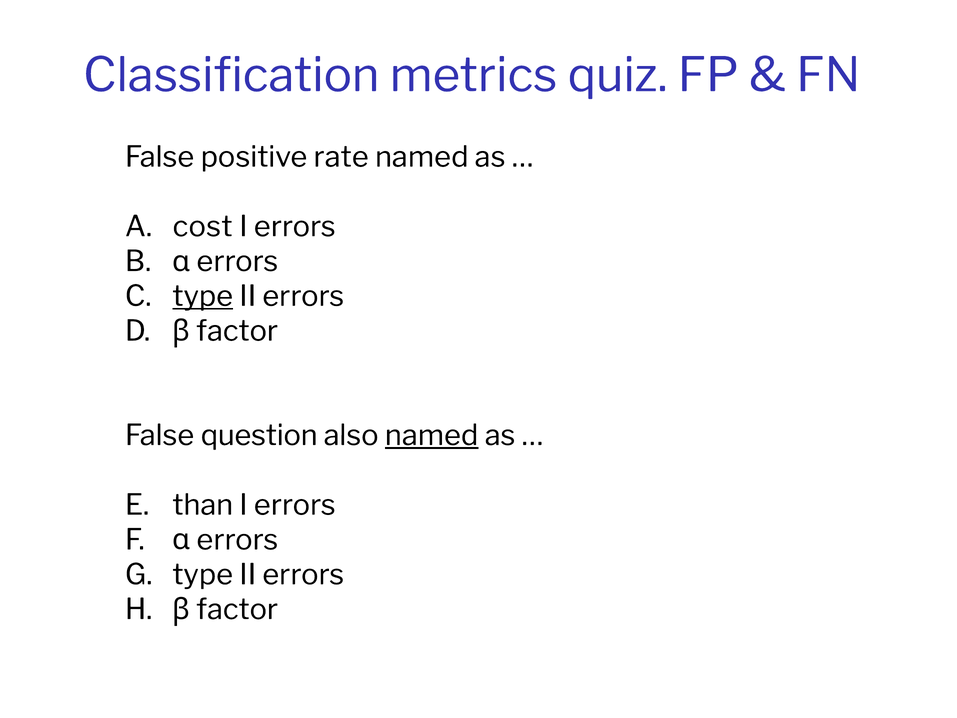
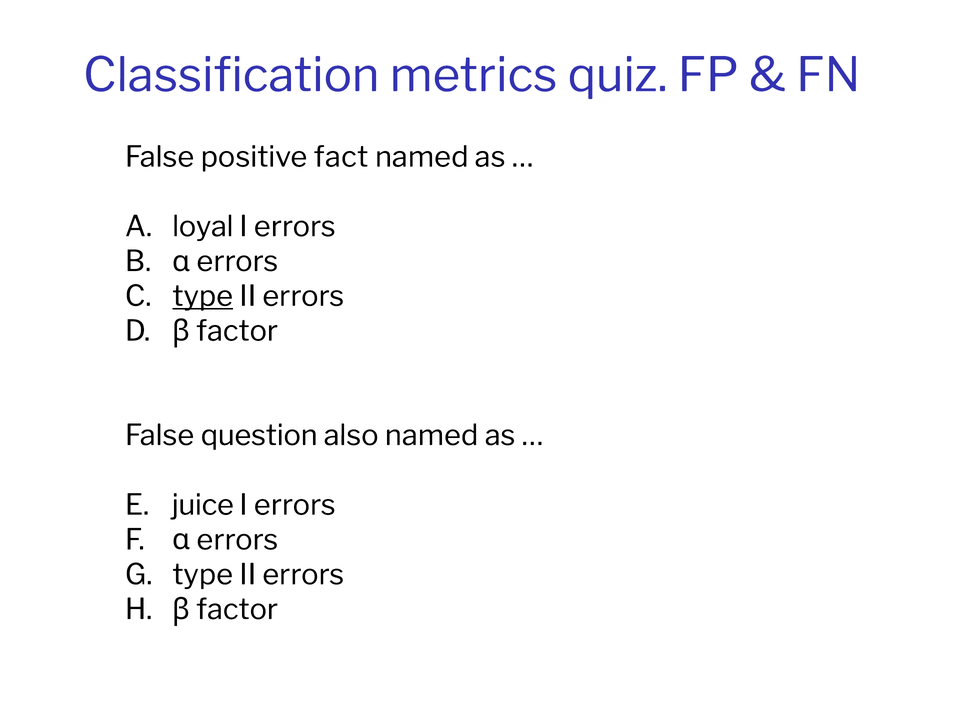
rate: rate -> fact
cost: cost -> loyal
named at (432, 436) underline: present -> none
than: than -> juice
